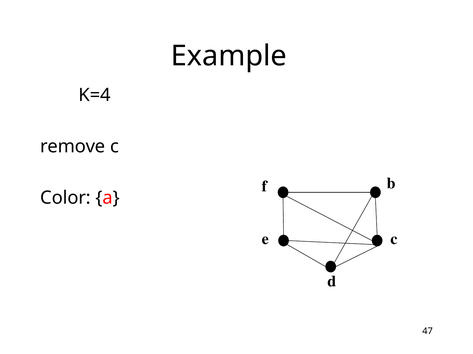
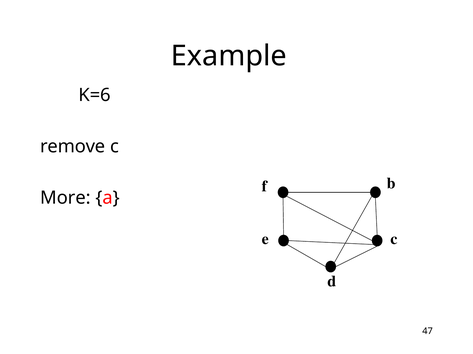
K=4: K=4 -> K=6
Color: Color -> More
